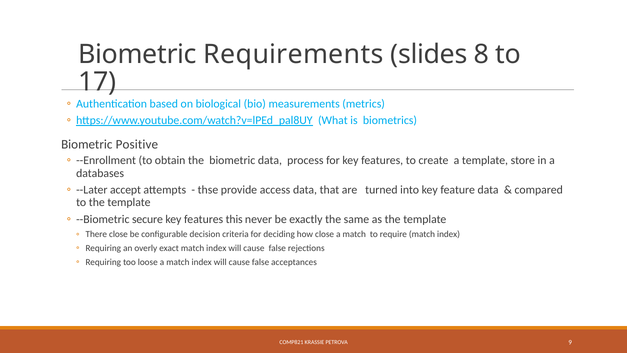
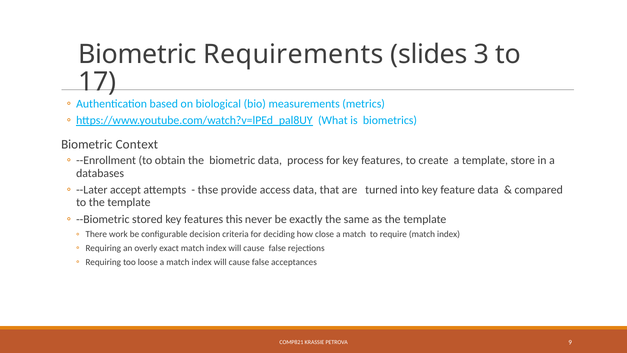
8: 8 -> 3
Positive: Positive -> Context
secure: secure -> stored
There close: close -> work
